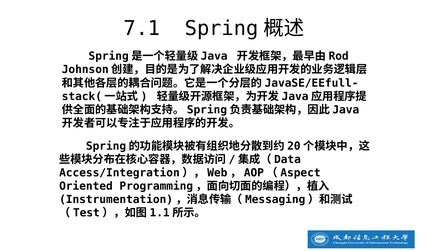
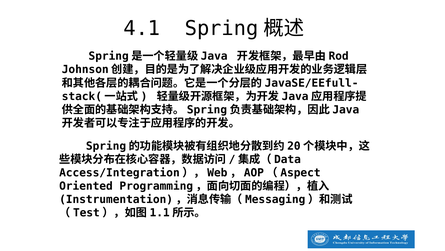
7.1: 7.1 -> 4.1
